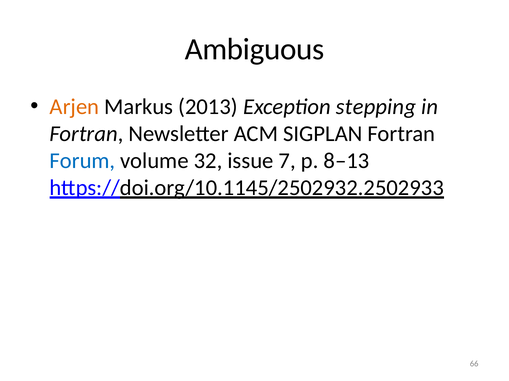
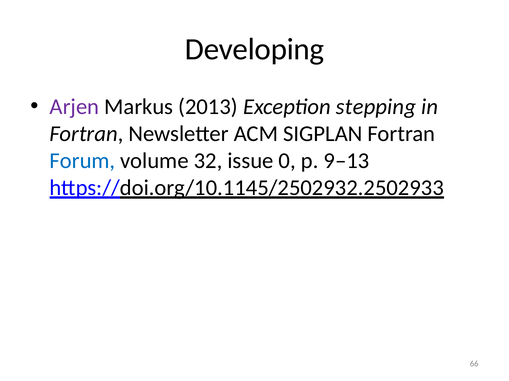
Ambiguous: Ambiguous -> Developing
Arjen colour: orange -> purple
7: 7 -> 0
8‒13: 8‒13 -> 9‒13
